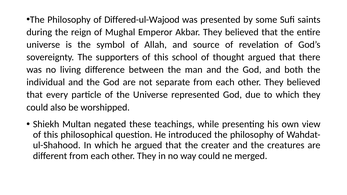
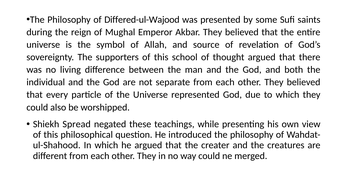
Multan: Multan -> Spread
